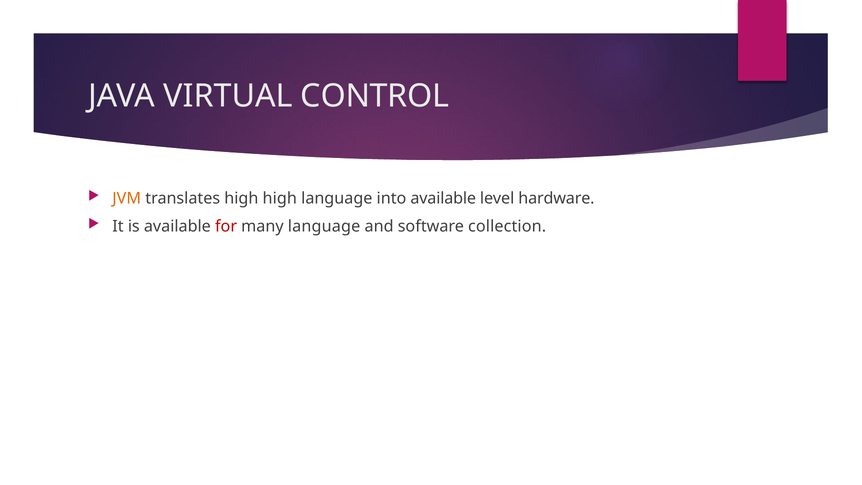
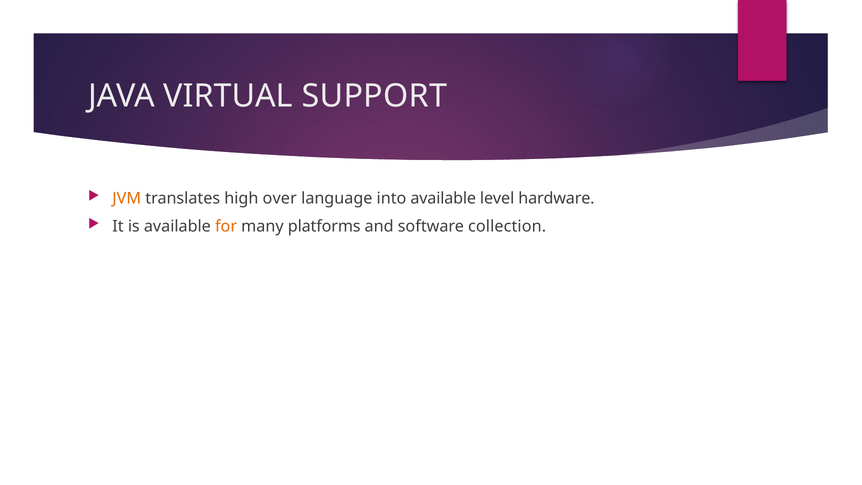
CONTROL: CONTROL -> SUPPORT
high high: high -> over
for colour: red -> orange
many language: language -> platforms
